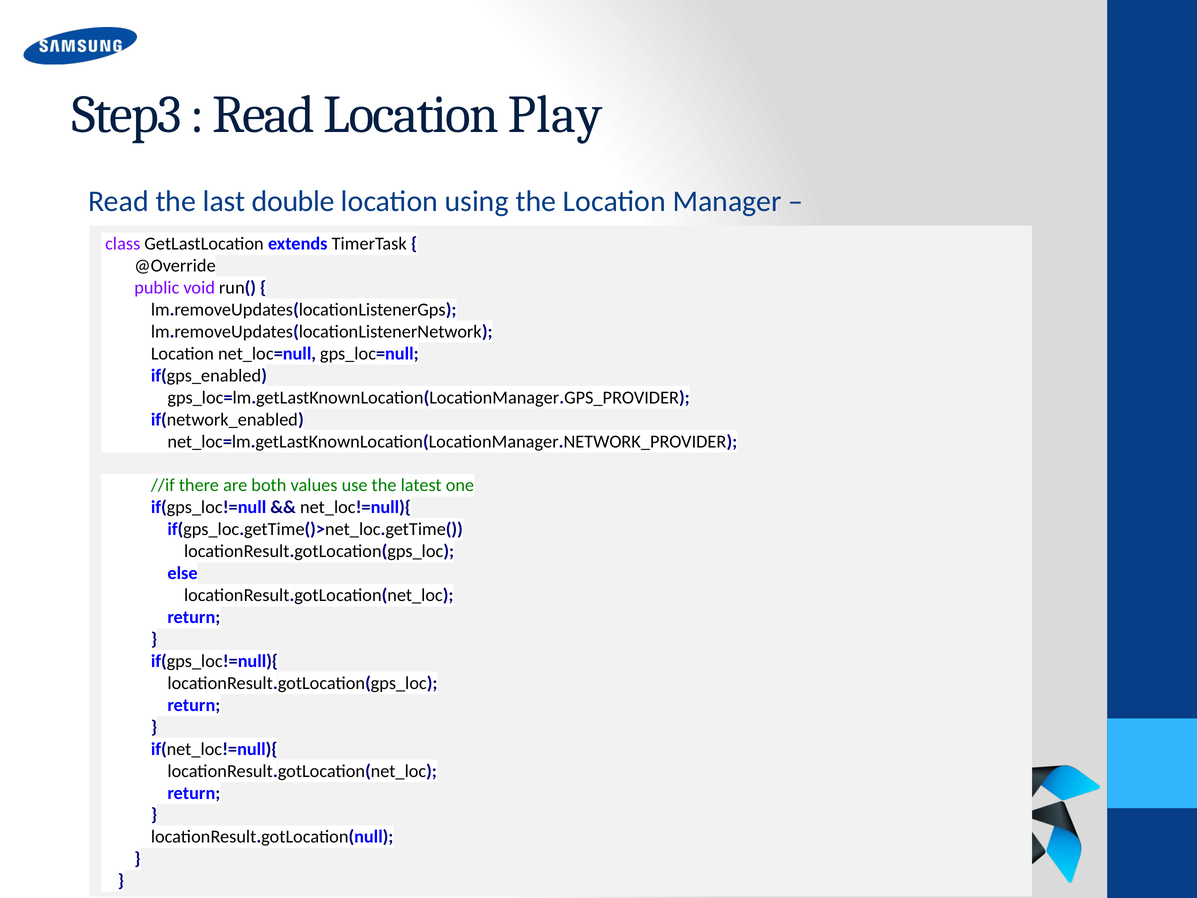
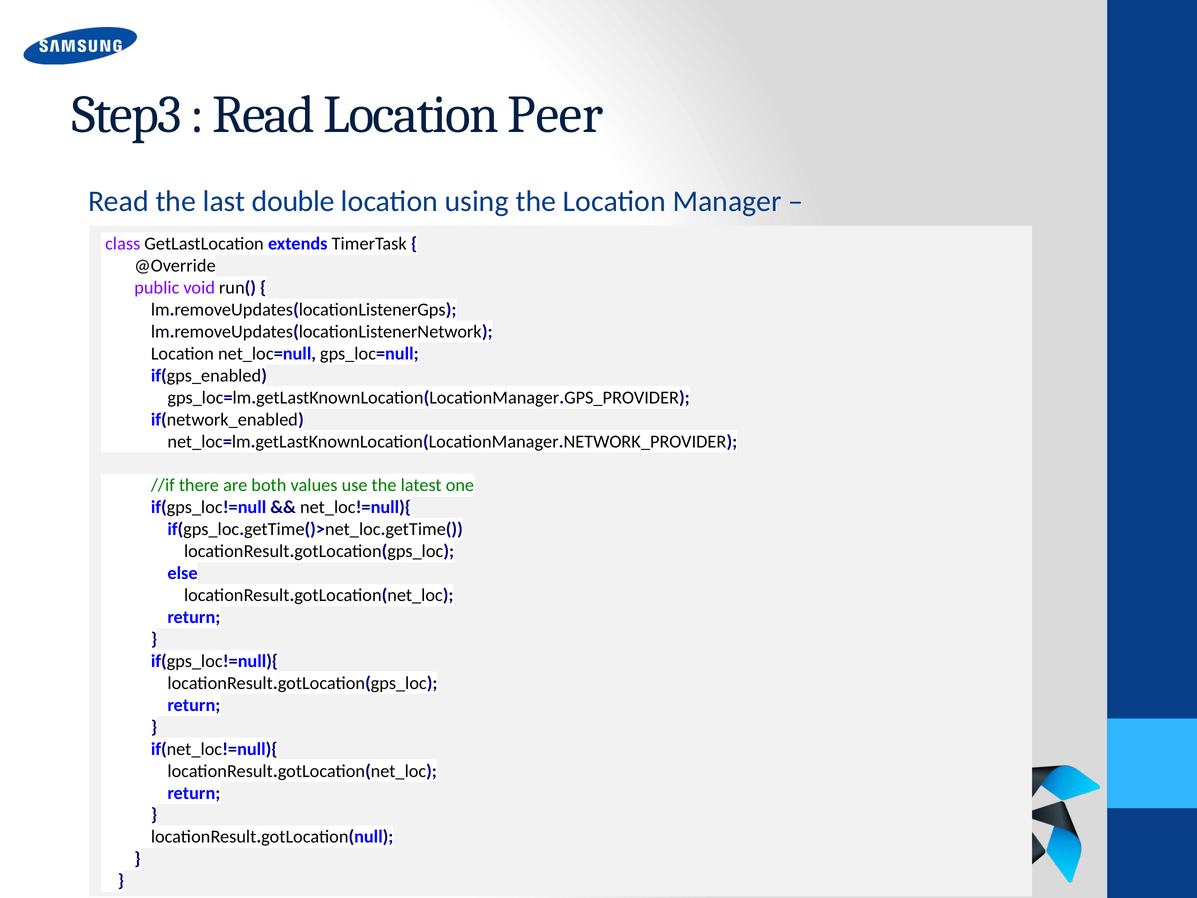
Play: Play -> Peer
